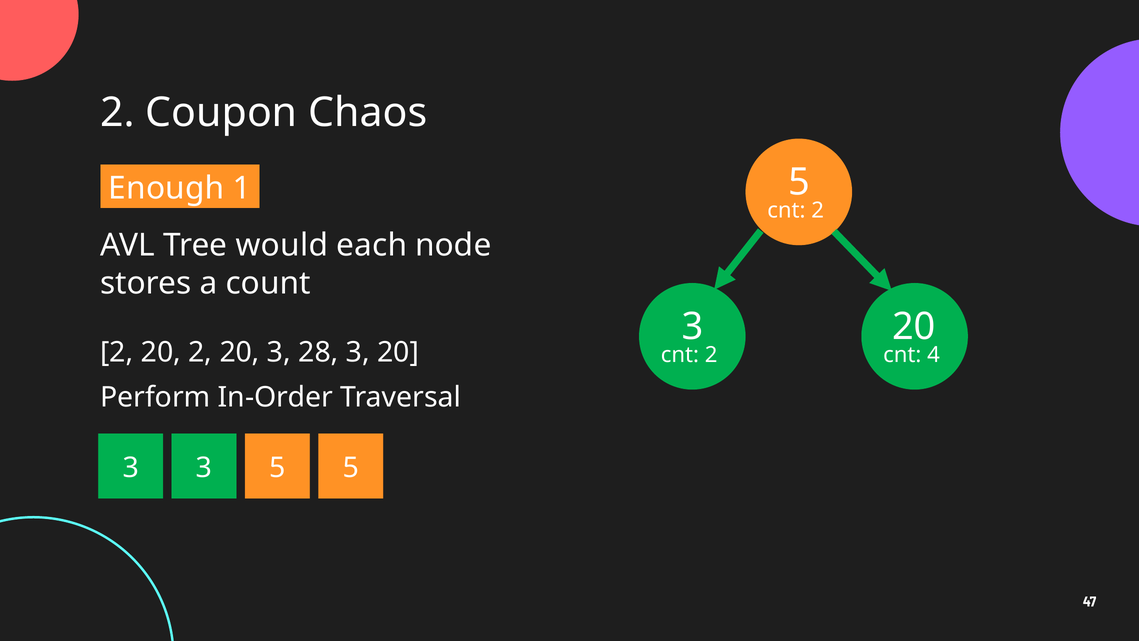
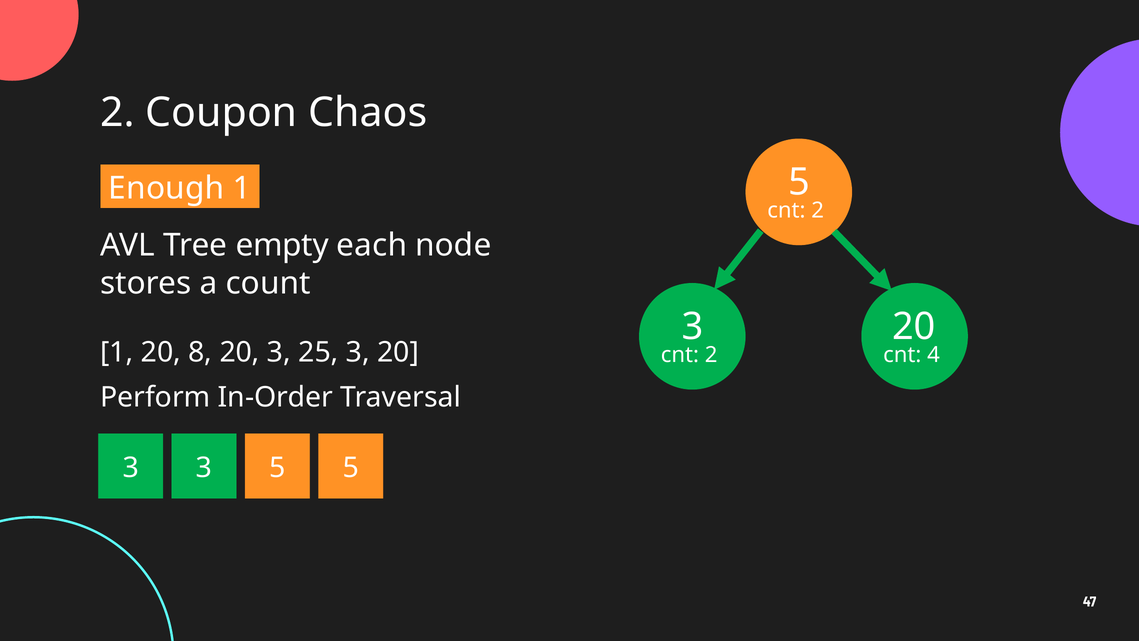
would: would -> empty
2 at (117, 352): 2 -> 1
20 2: 2 -> 8
28: 28 -> 25
